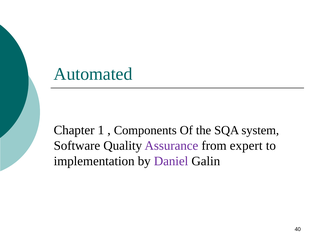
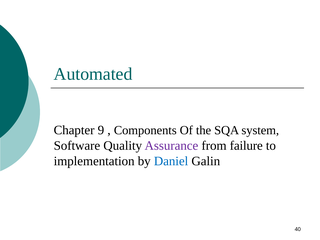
1: 1 -> 9
expert: expert -> failure
Daniel colour: purple -> blue
